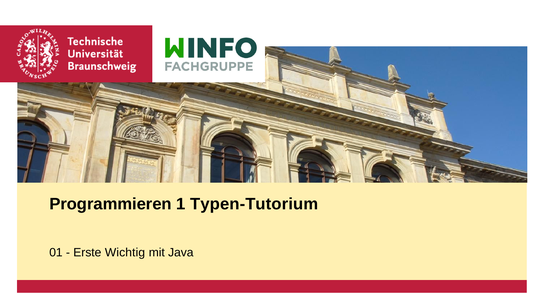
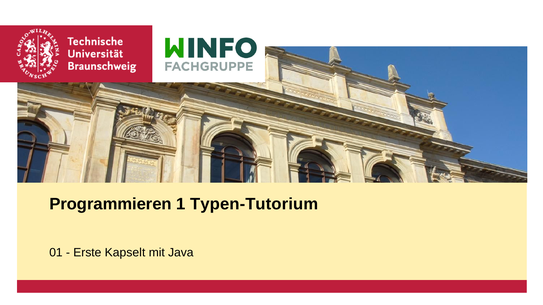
Wichtig: Wichtig -> Kapselt
